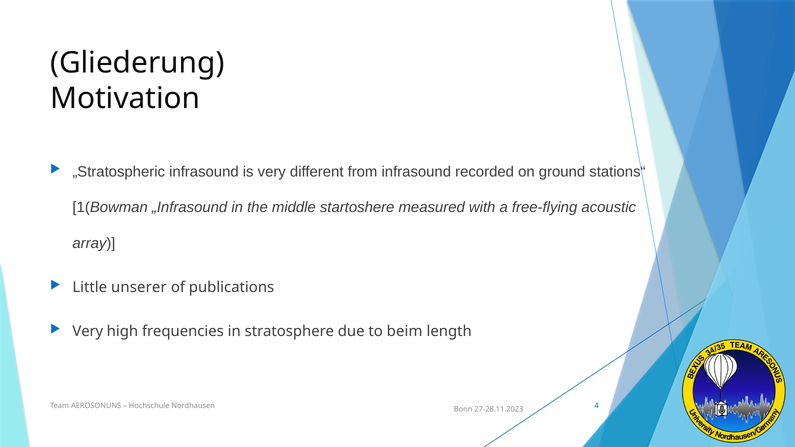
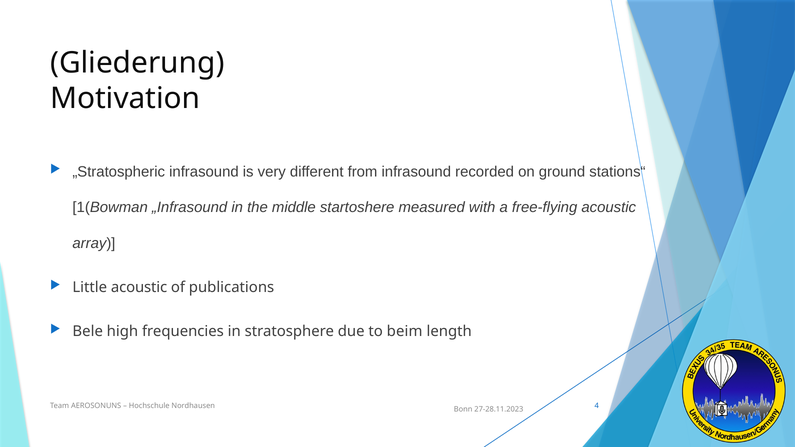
Little unserer: unserer -> acoustic
Very at (88, 331): Very -> Bele
